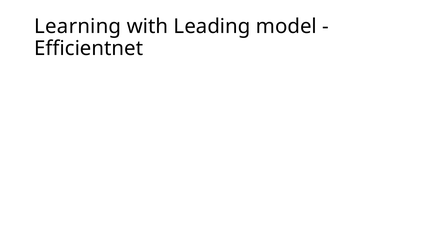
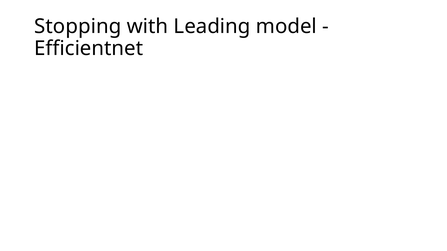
Learning: Learning -> Stopping
